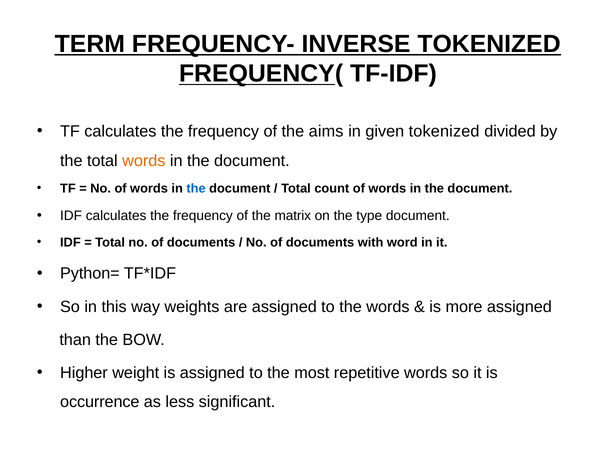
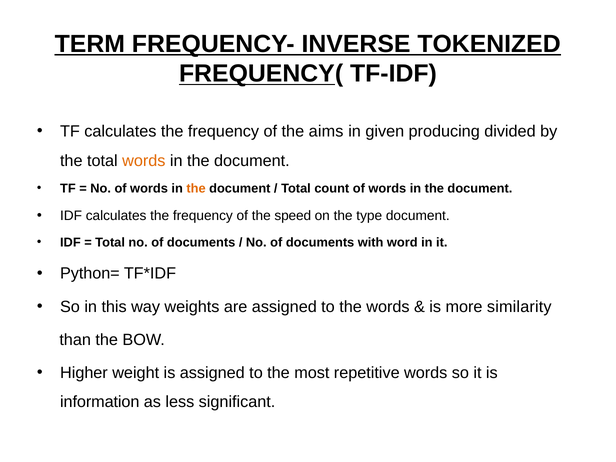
given tokenized: tokenized -> producing
the at (196, 189) colour: blue -> orange
matrix: matrix -> speed
more assigned: assigned -> similarity
occurrence: occurrence -> information
